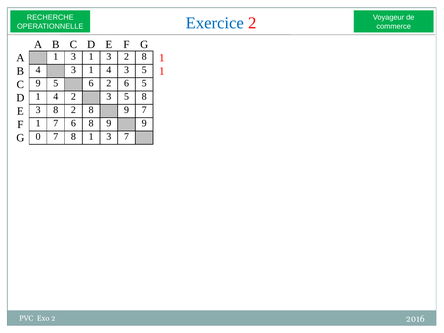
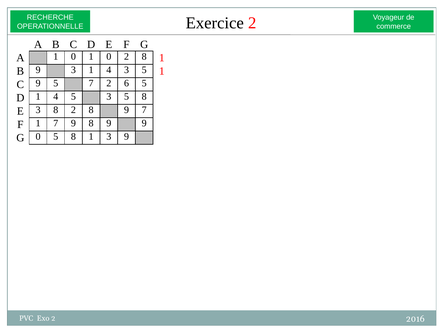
Exercice colour: blue -> black
A 1 3: 3 -> 0
3 at (109, 56): 3 -> 0
B 4: 4 -> 9
5 6: 6 -> 7
4 2: 2 -> 5
7 6: 6 -> 9
0 7: 7 -> 5
3 7: 7 -> 9
